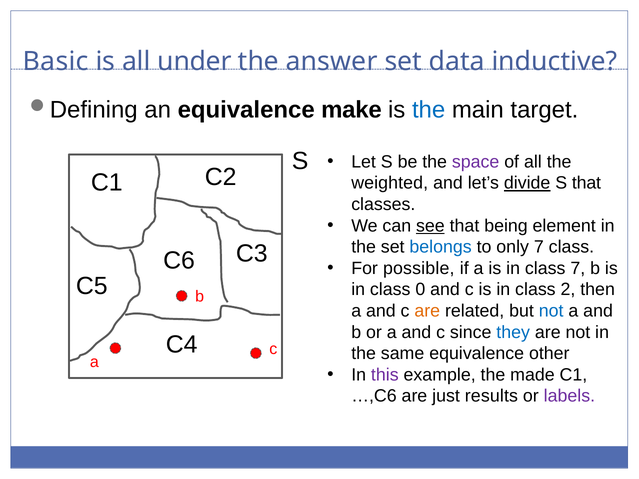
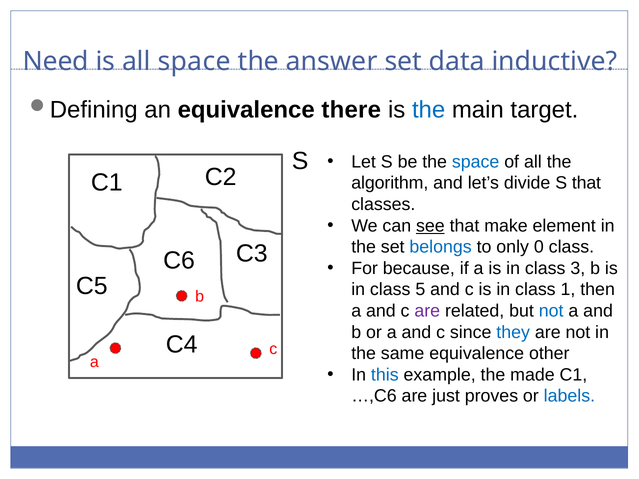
Basic: Basic -> Need
all under: under -> space
make: make -> there
space at (476, 162) colour: purple -> blue
weighted: weighted -> algorithm
divide underline: present -> none
being: being -> make
only 7: 7 -> 0
possible: possible -> because
class 7: 7 -> 3
0: 0 -> 5
2: 2 -> 1
are at (427, 311) colour: orange -> purple
this colour: purple -> blue
results: results -> proves
labels colour: purple -> blue
